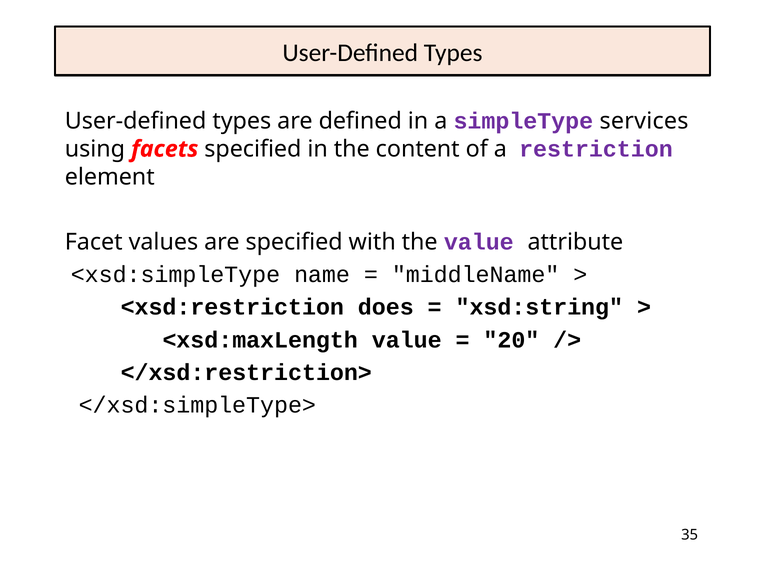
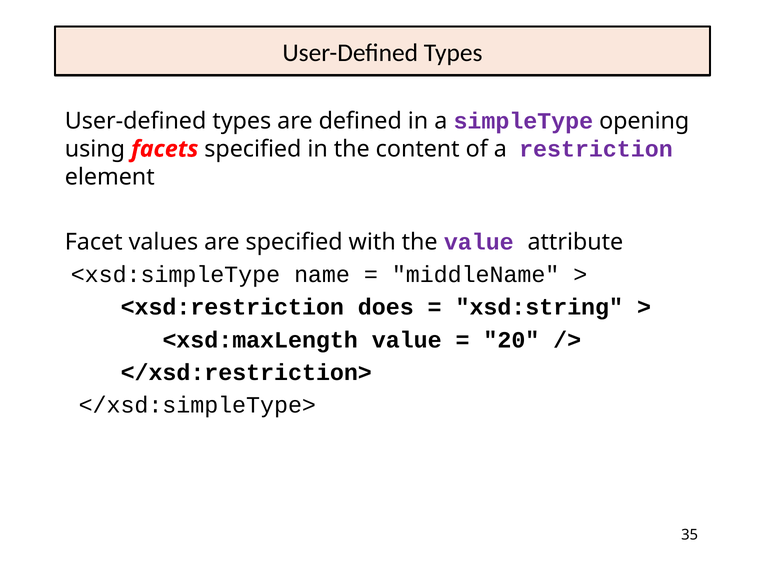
services: services -> opening
